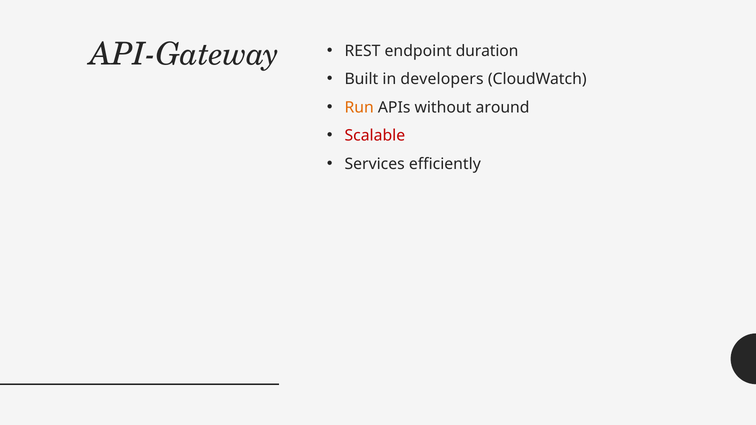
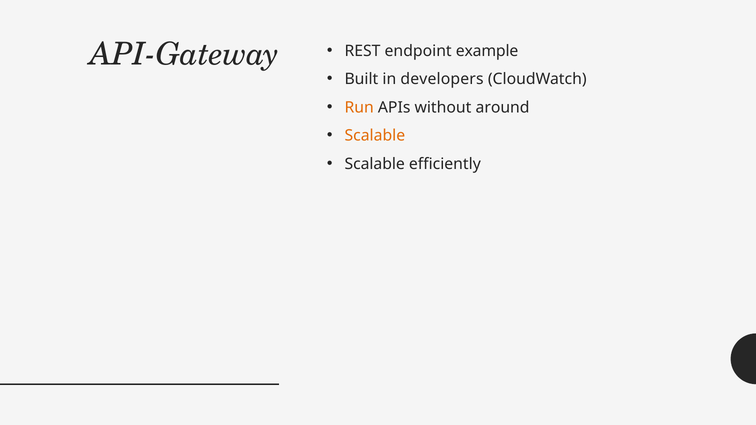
duration: duration -> example
Scalable at (375, 136) colour: red -> orange
Services at (375, 164): Services -> Scalable
